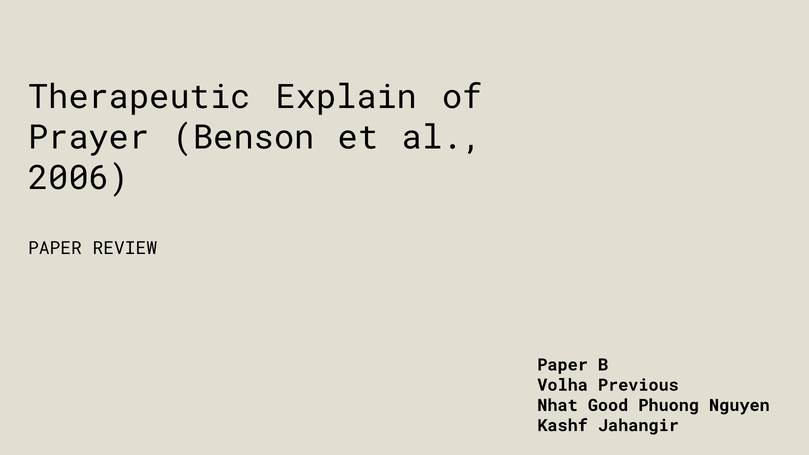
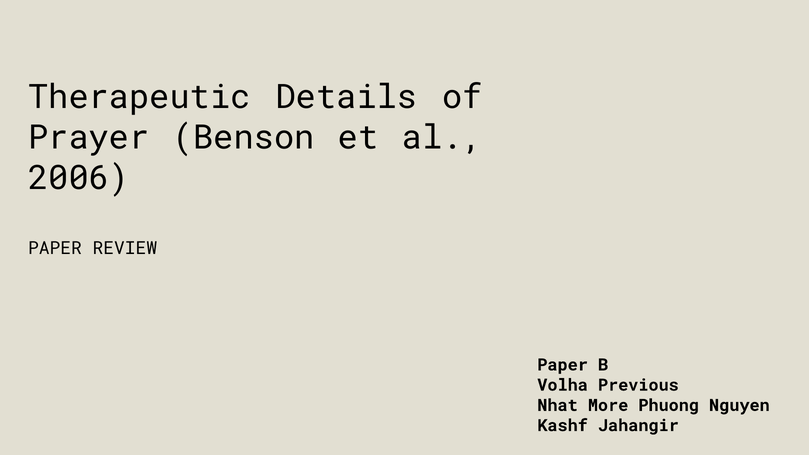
Explain: Explain -> Details
Good: Good -> More
